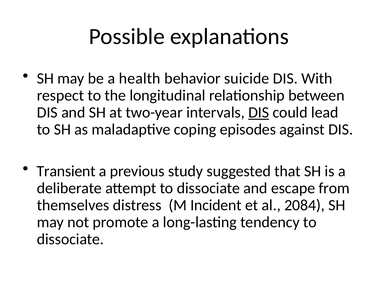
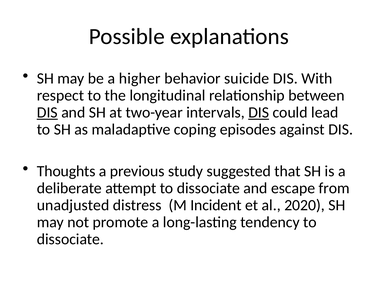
health: health -> higher
DIS at (47, 113) underline: none -> present
Transient: Transient -> Thoughts
themselves: themselves -> unadjusted
2084: 2084 -> 2020
